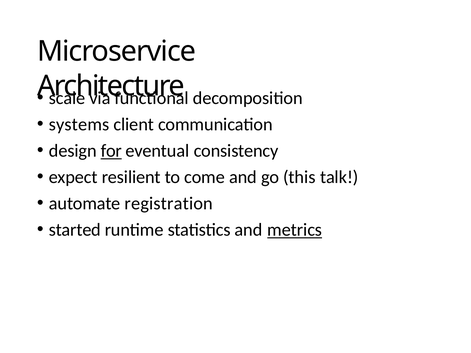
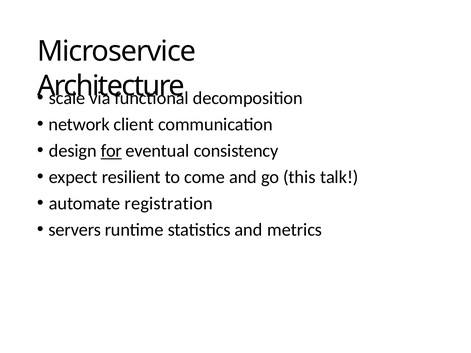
systems: systems -> network
started: started -> servers
metrics underline: present -> none
